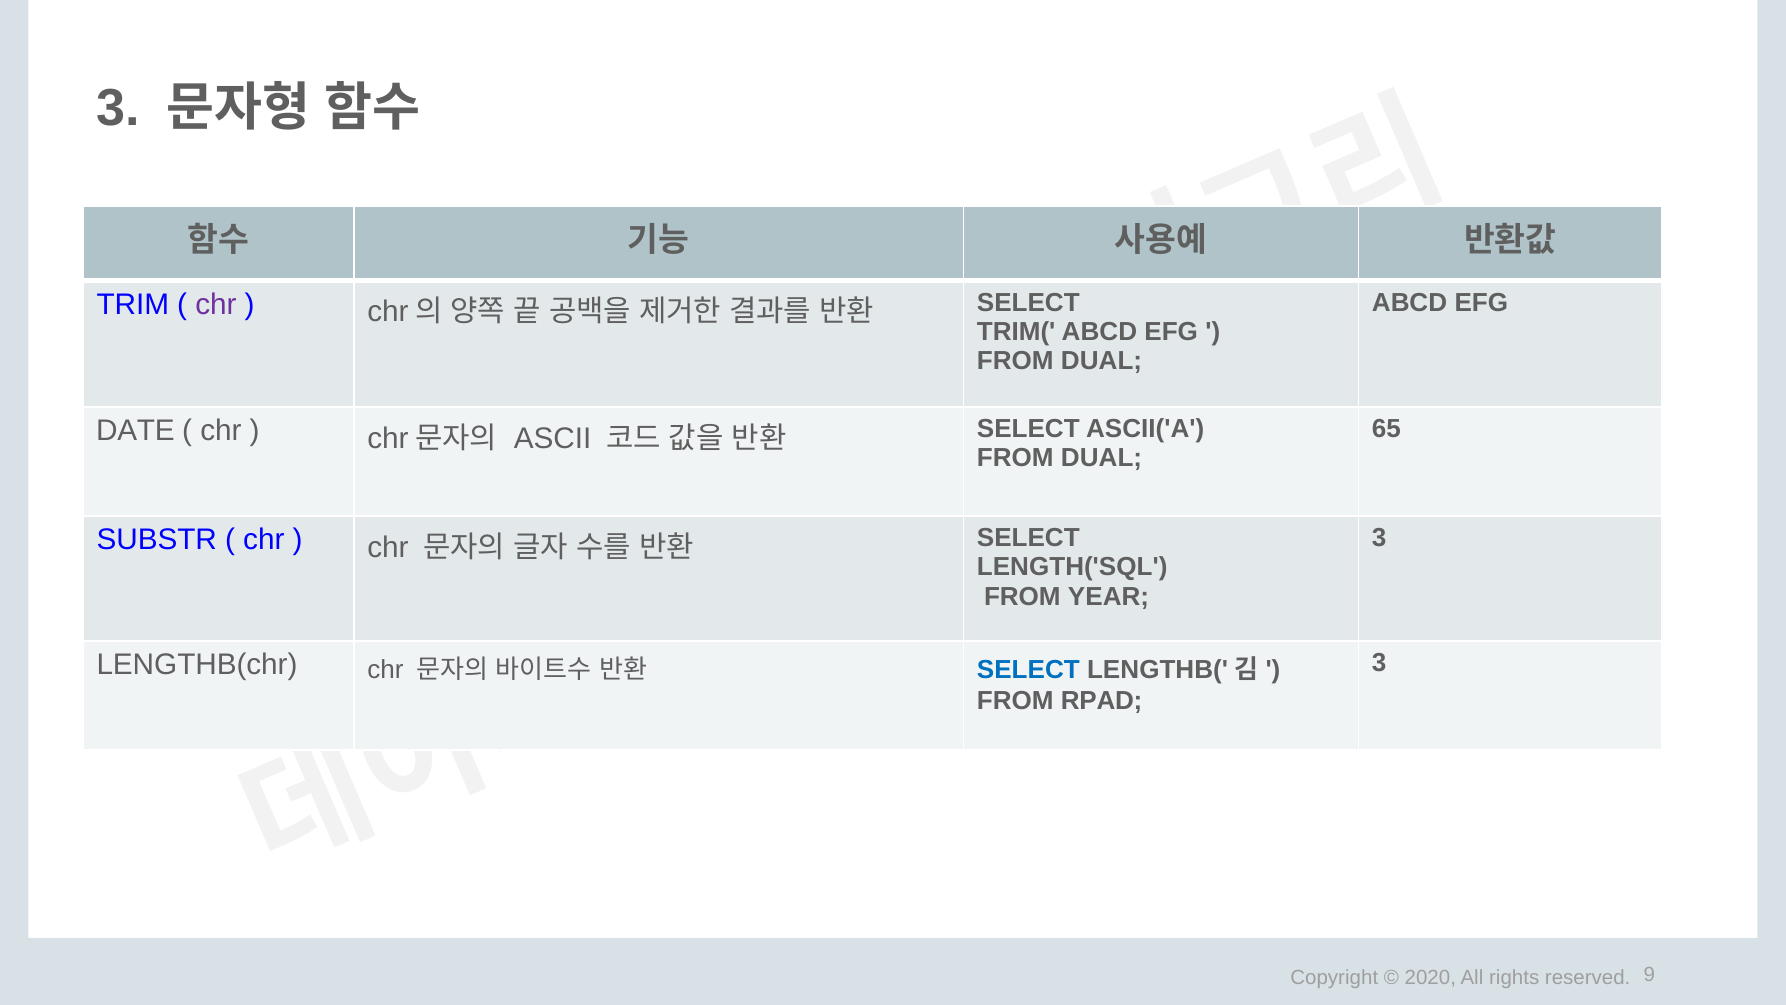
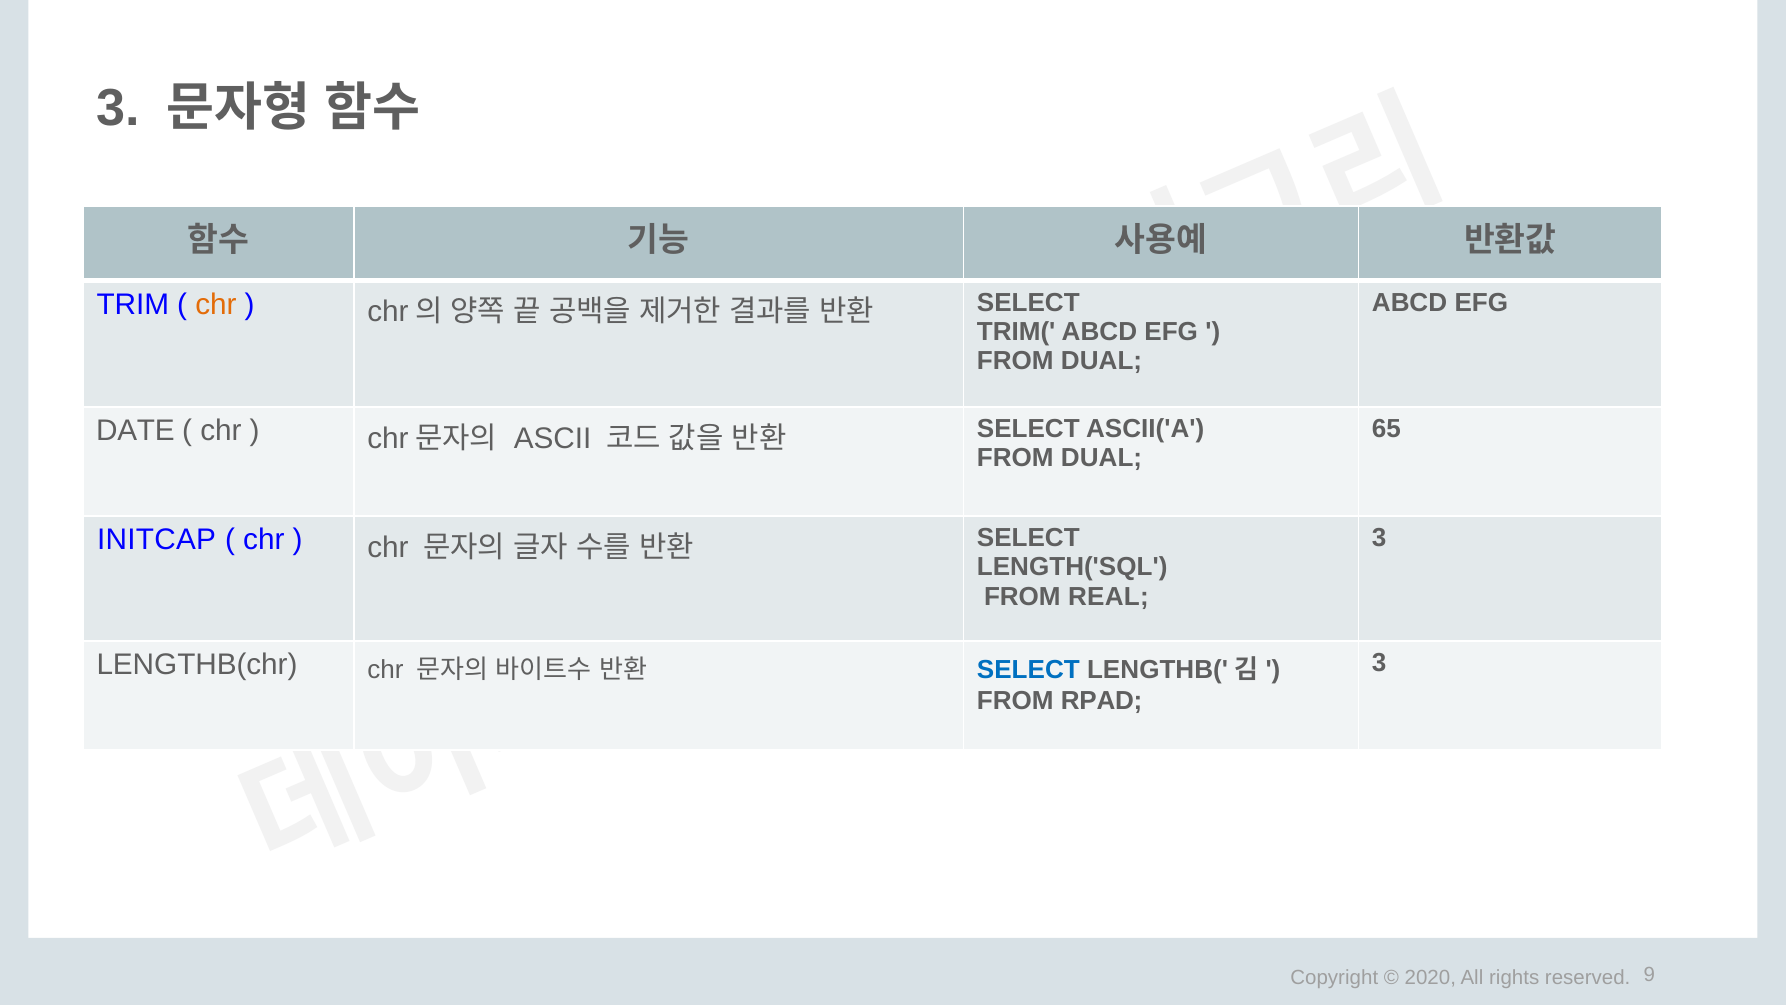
chr at (216, 305) colour: purple -> orange
SUBSTR: SUBSTR -> INITCAP
YEAR: YEAR -> REAL
